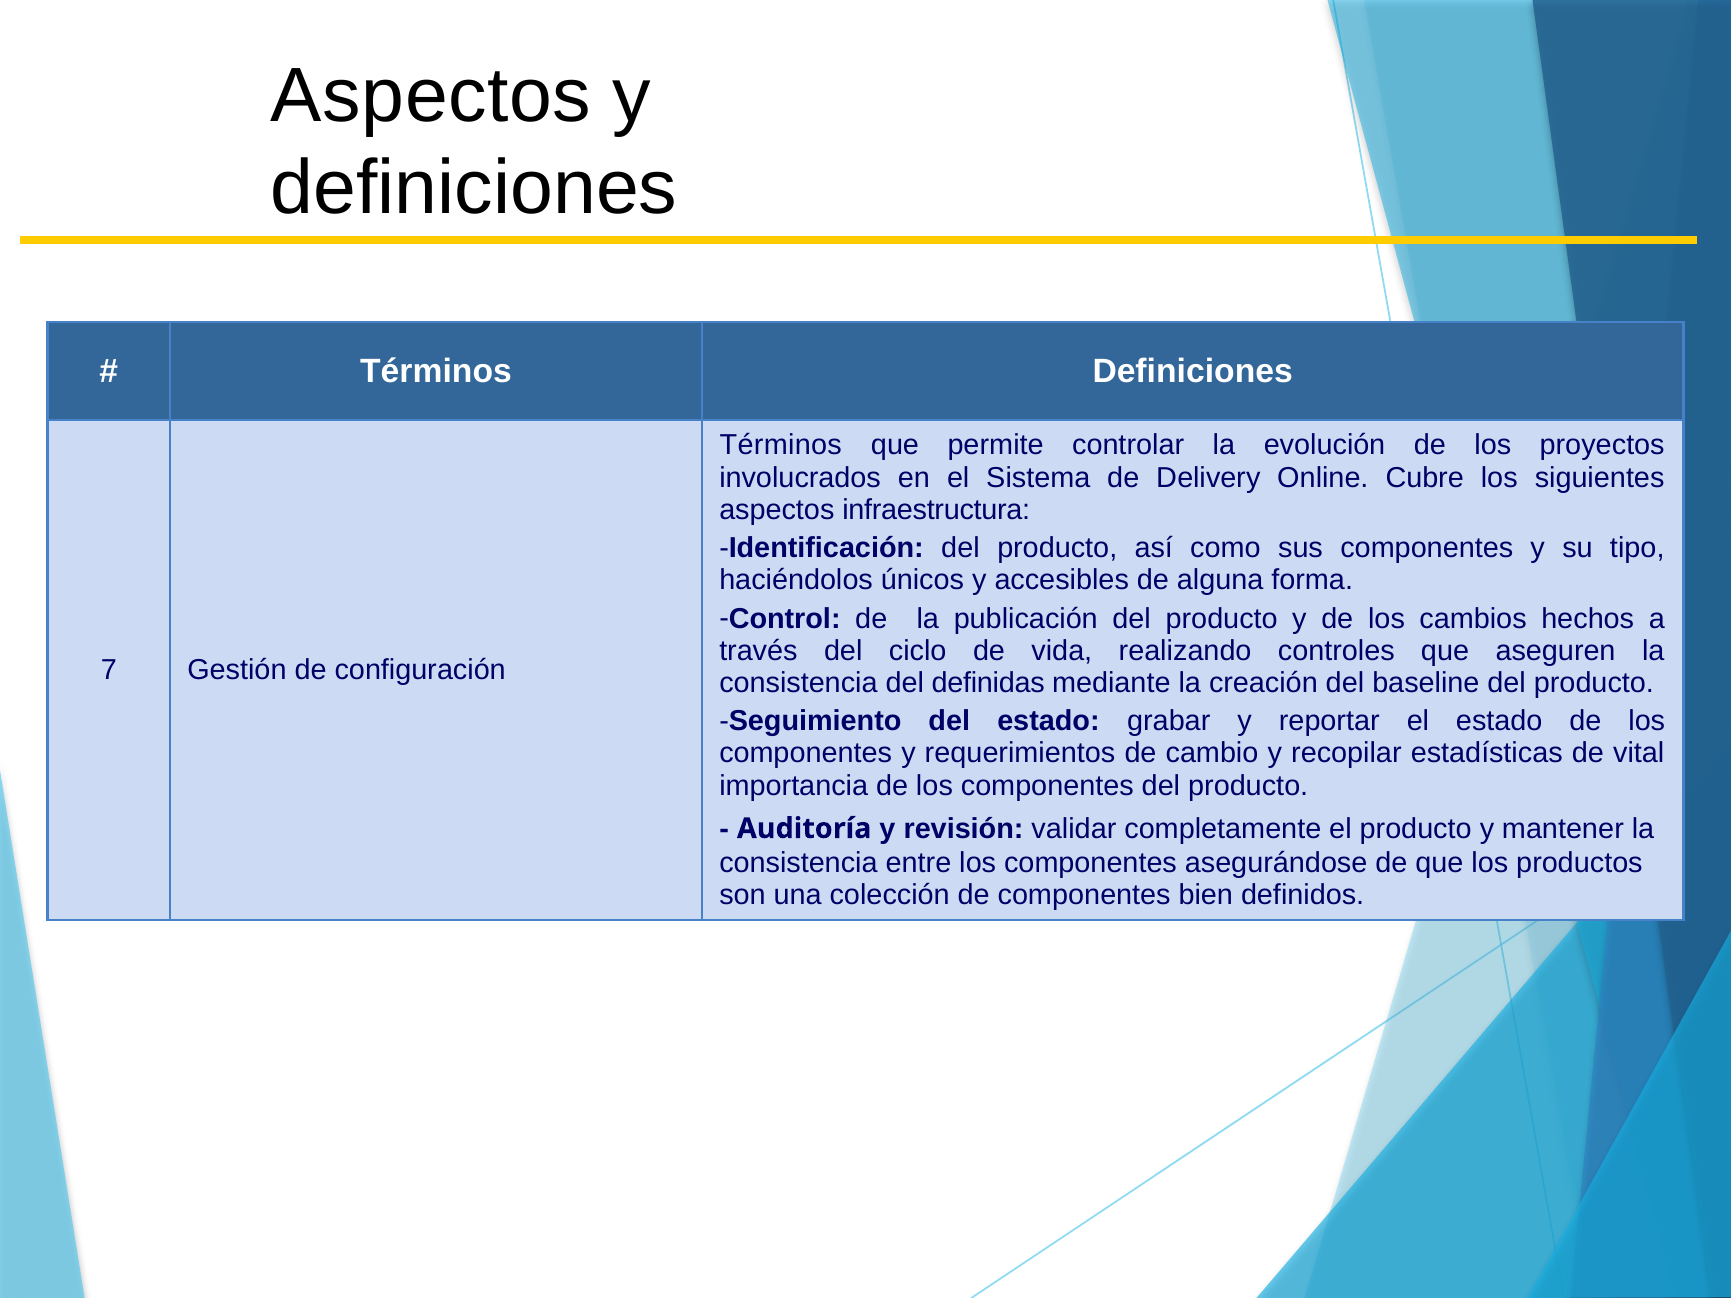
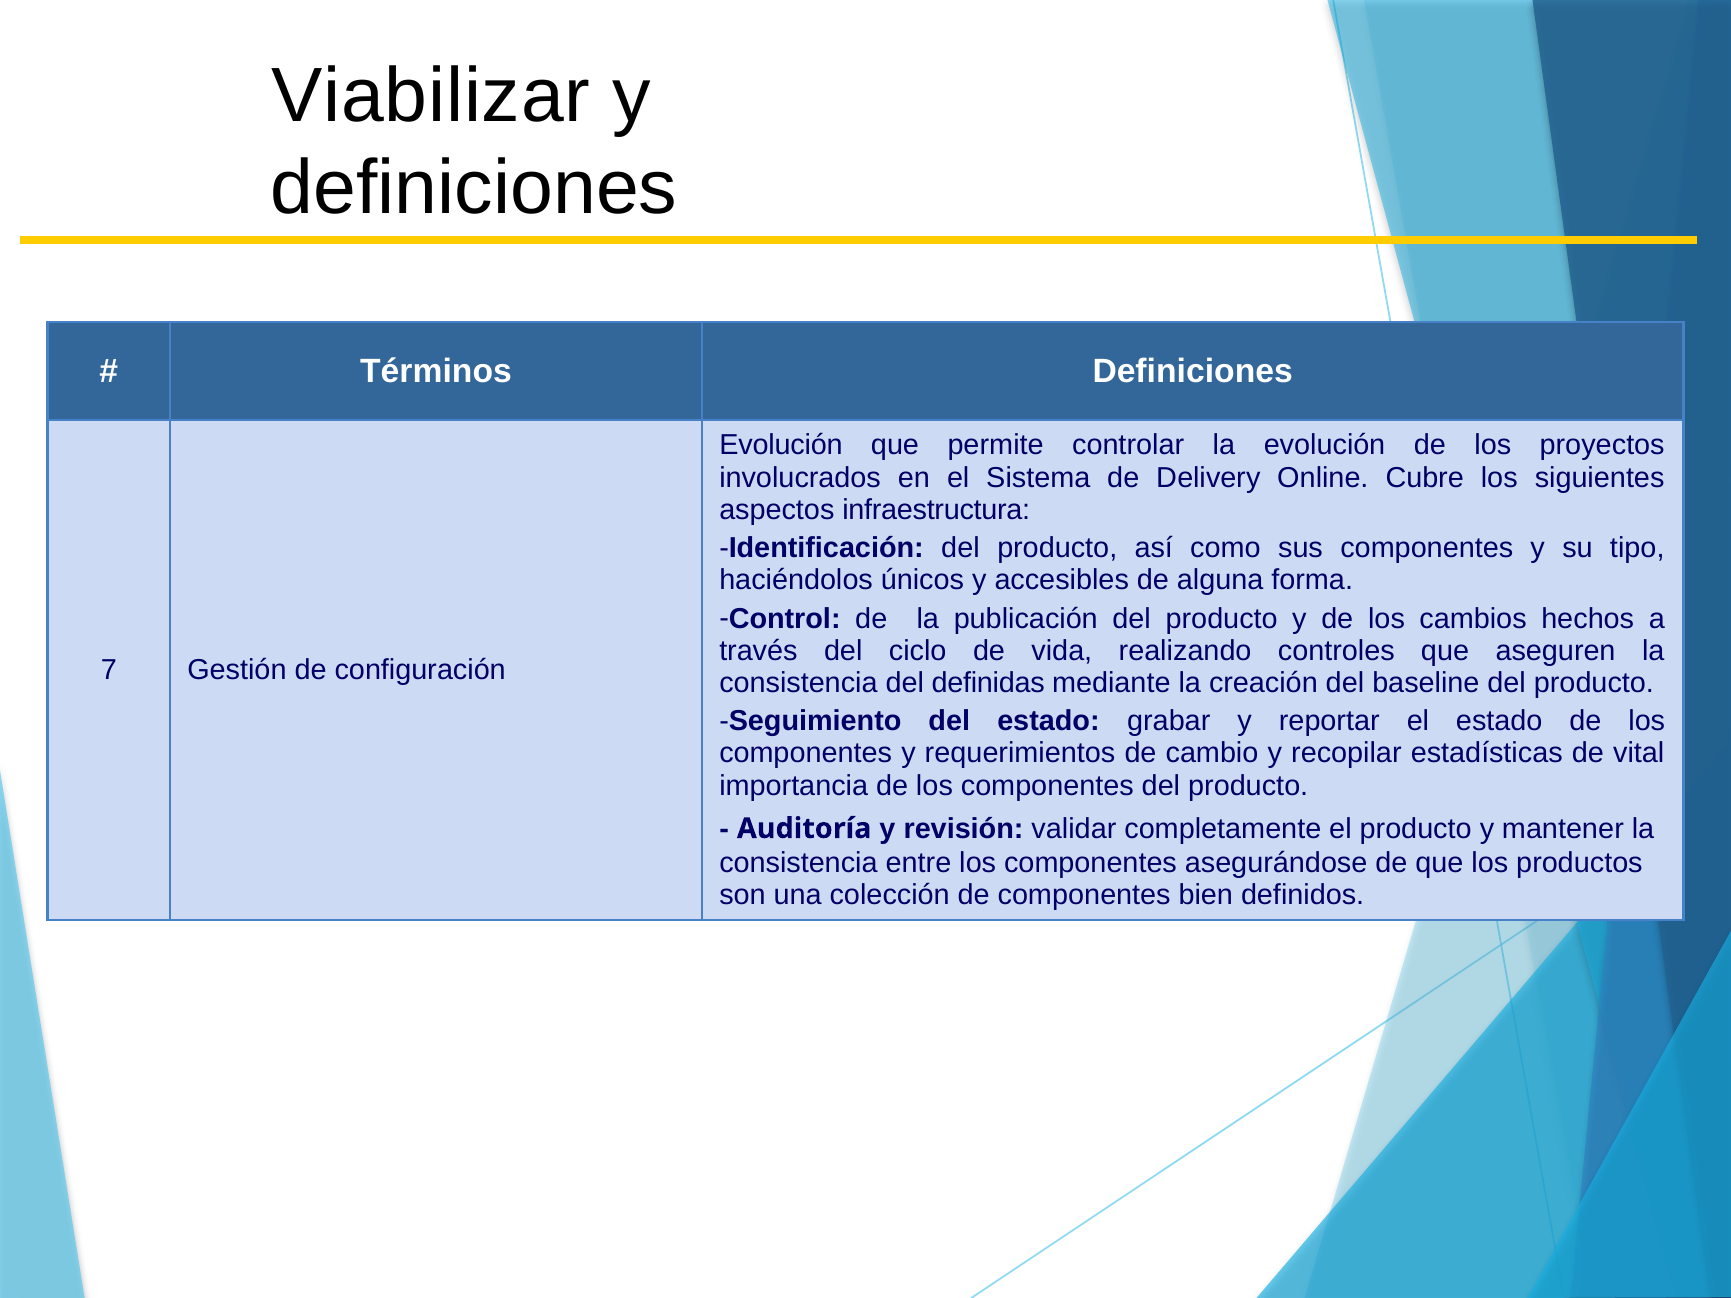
Aspectos at (431, 96): Aspectos -> Viabilizar
Términos at (781, 446): Términos -> Evolución
